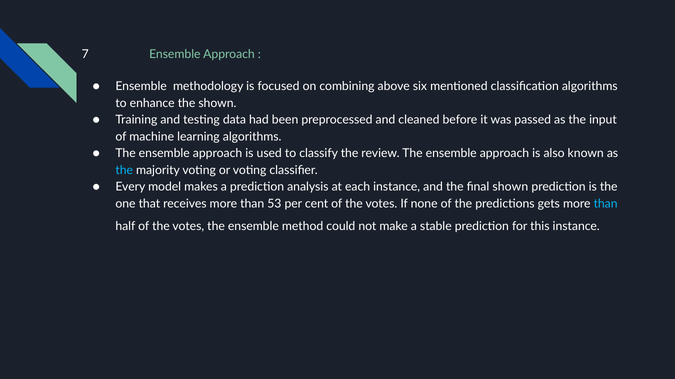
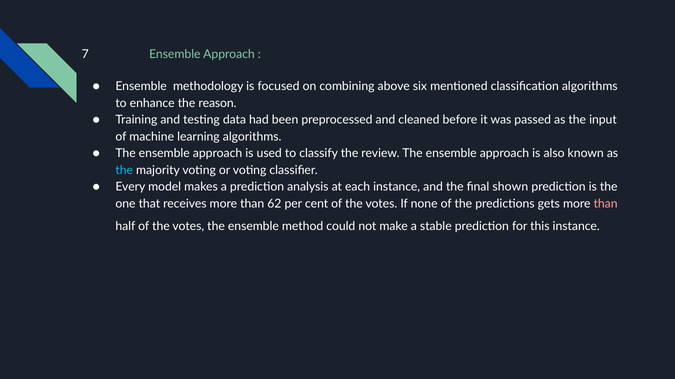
the shown: shown -> reason
53: 53 -> 62
than at (606, 204) colour: light blue -> pink
